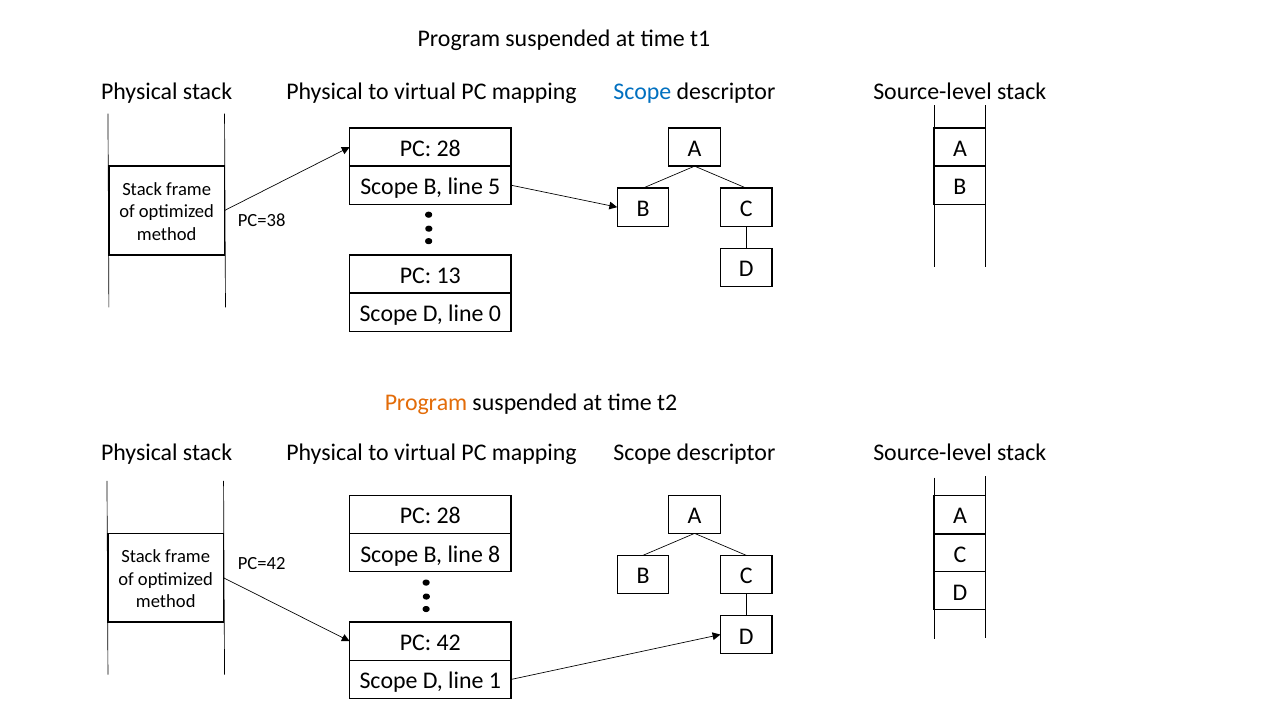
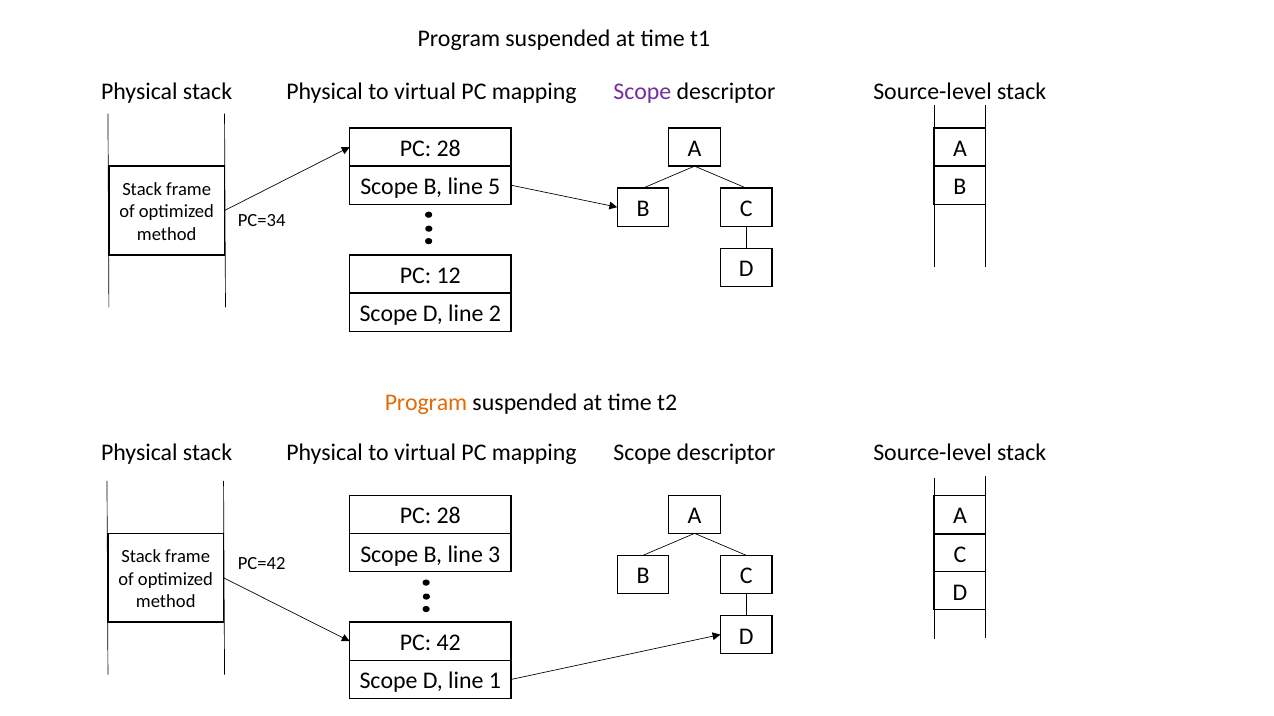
Scope at (642, 92) colour: blue -> purple
PC=38: PC=38 -> PC=34
13: 13 -> 12
0: 0 -> 2
8: 8 -> 3
